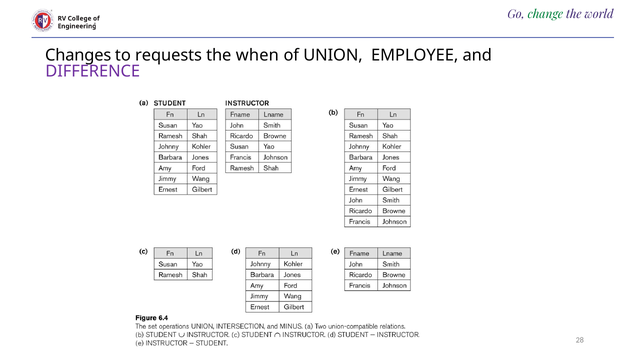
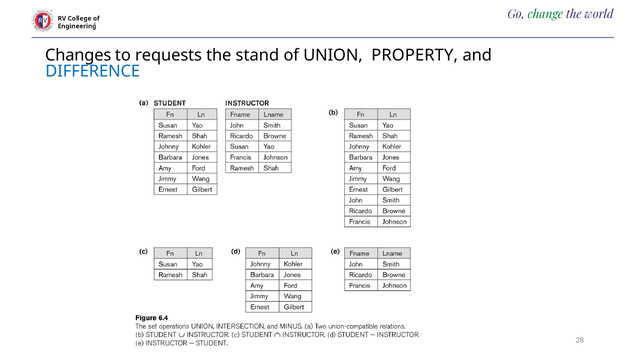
when: when -> stand
UNION EMPLOYEE: EMPLOYEE -> PROPERTY
DIFFERENCE colour: purple -> blue
